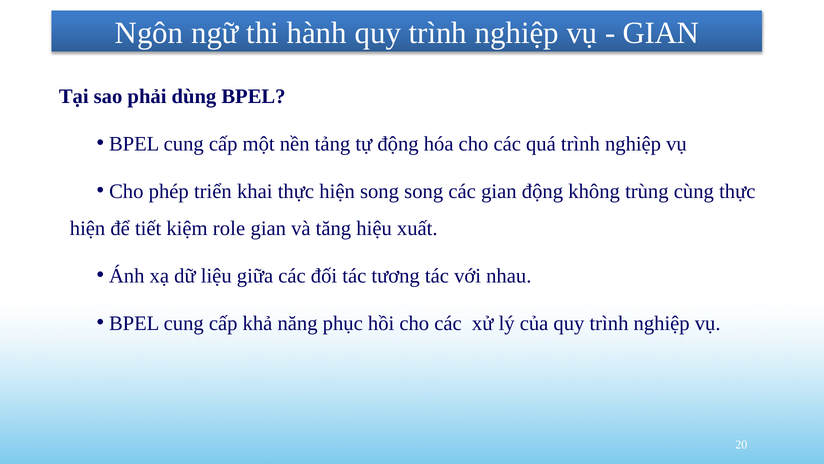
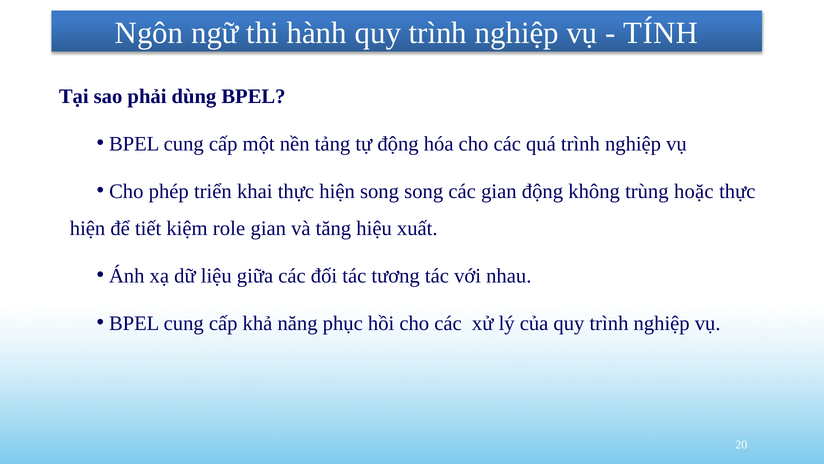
GIAN at (661, 33): GIAN -> TÍNH
cùng: cùng -> hoặc
